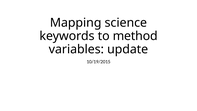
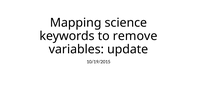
method: method -> remove
